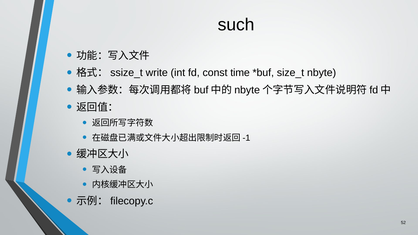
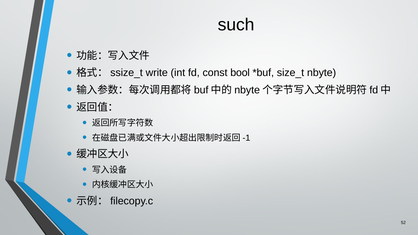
time: time -> bool
